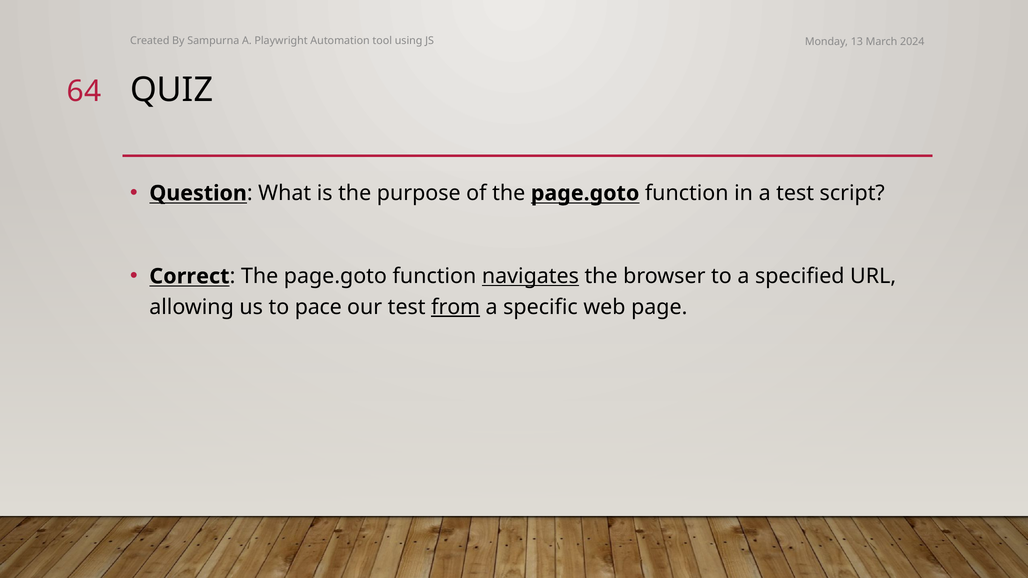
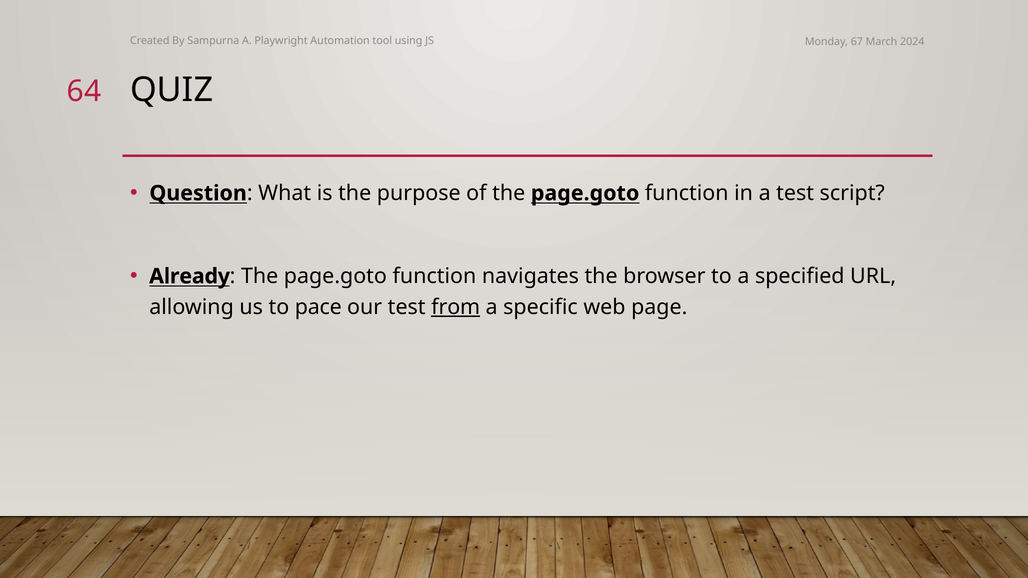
13: 13 -> 67
Correct: Correct -> Already
navigates underline: present -> none
